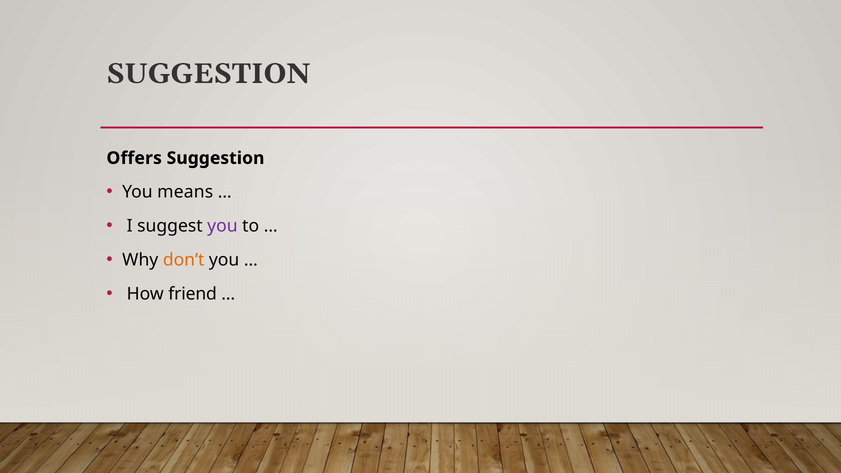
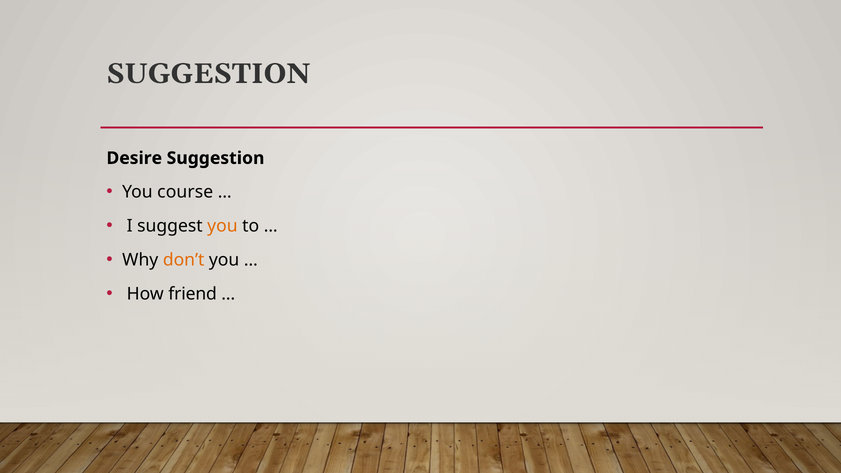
Offers: Offers -> Desire
means: means -> course
you at (222, 226) colour: purple -> orange
